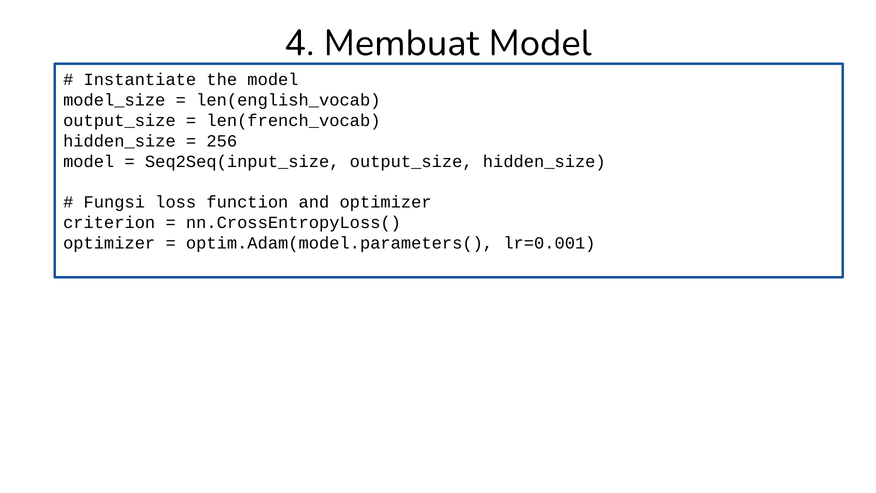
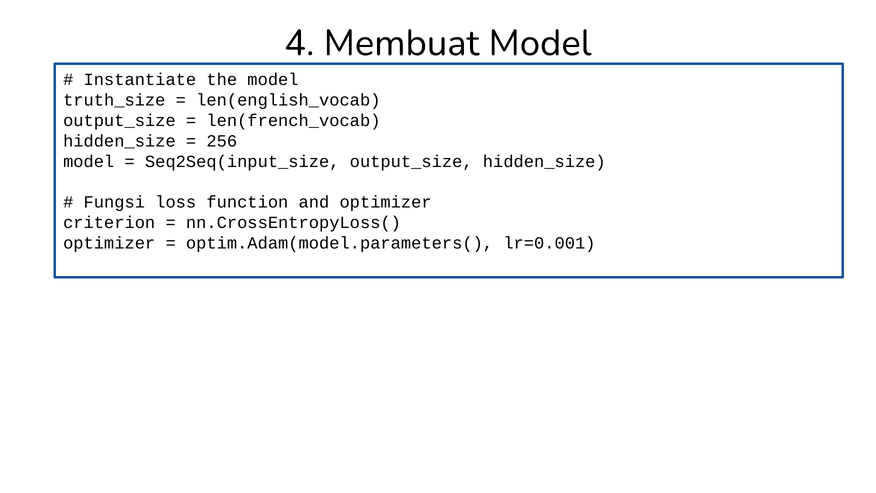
model_size: model_size -> truth_size
